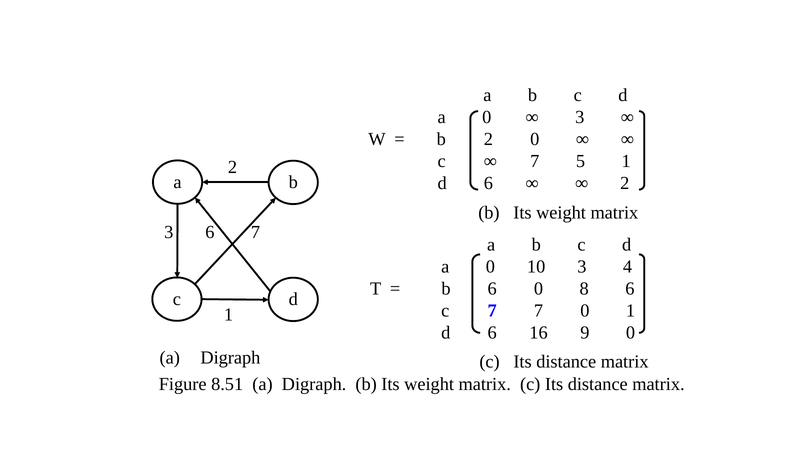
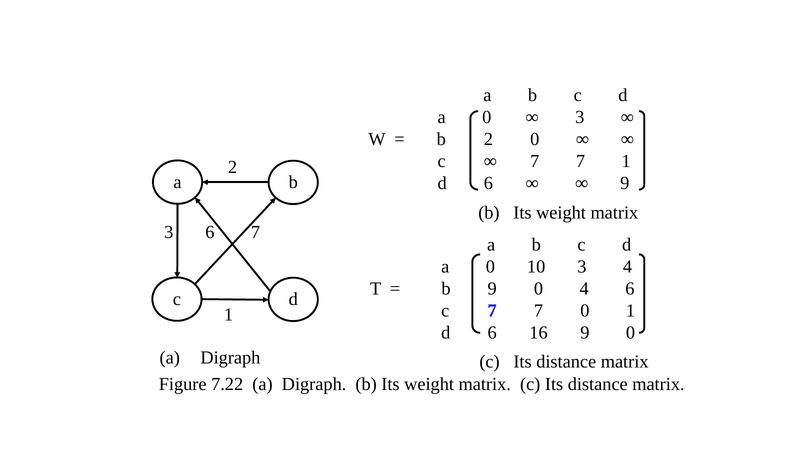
5 at (581, 161): 5 -> 7
2 at (625, 183): 2 -> 9
b 6: 6 -> 9
0 8: 8 -> 4
8.51: 8.51 -> 7.22
